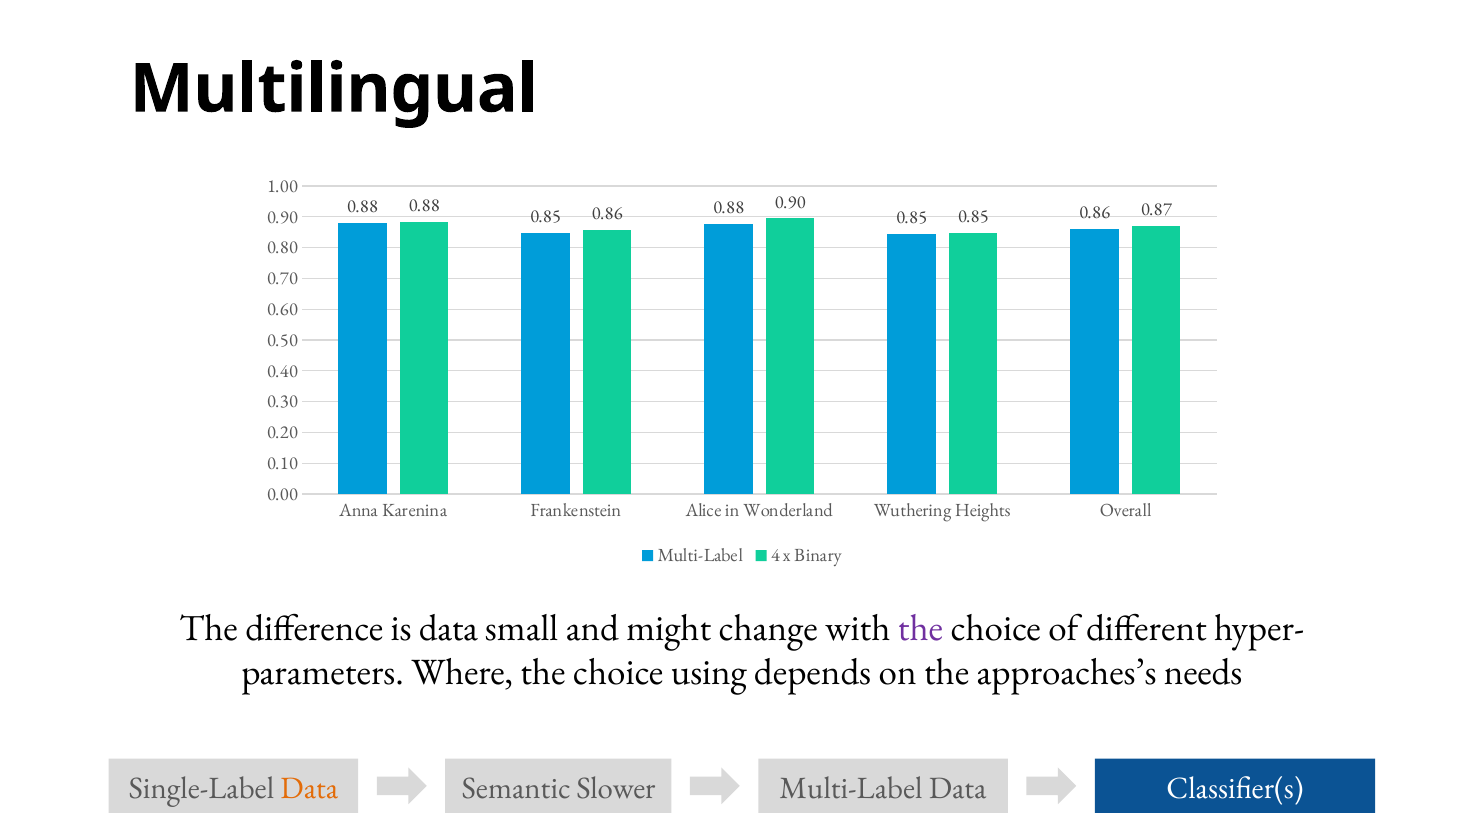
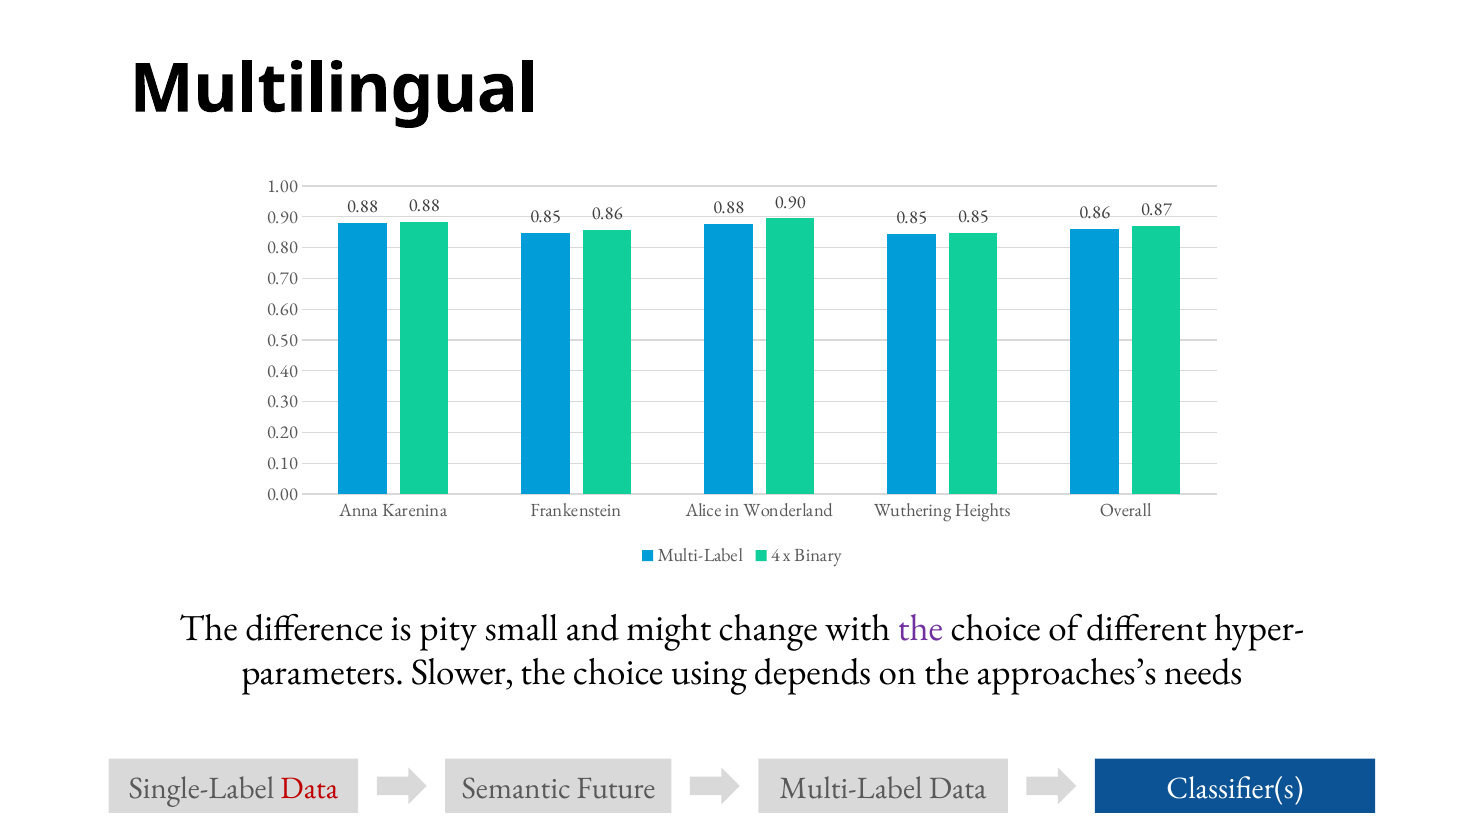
is data: data -> pity
Where: Where -> Slower
Data at (309, 788) colour: orange -> red
Slower: Slower -> Future
